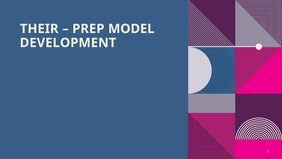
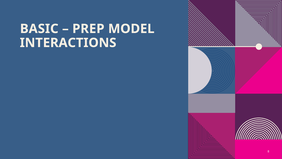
THEIR: THEIR -> BASIC
DEVELOPMENT: DEVELOPMENT -> INTERACTIONS
